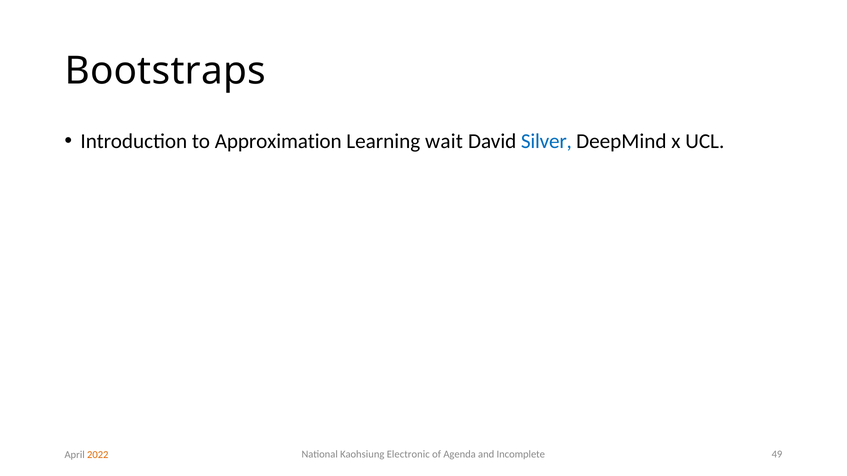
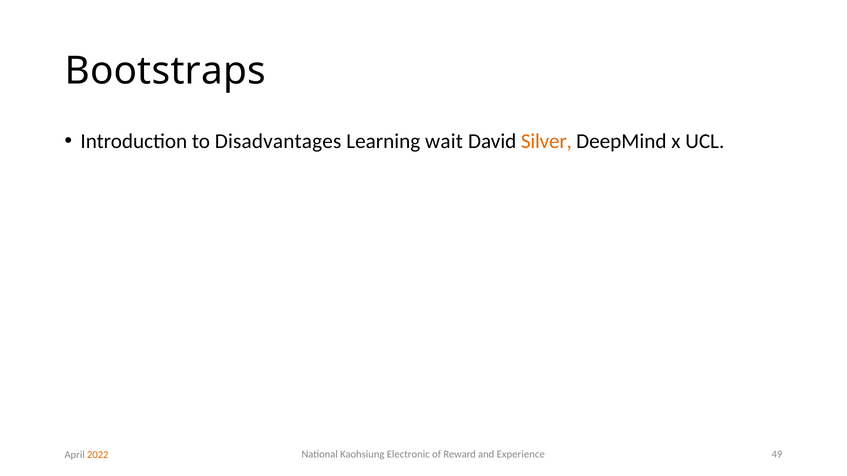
Approximation: Approximation -> Disadvantages
Silver colour: blue -> orange
Agenda: Agenda -> Reward
Incomplete: Incomplete -> Experience
